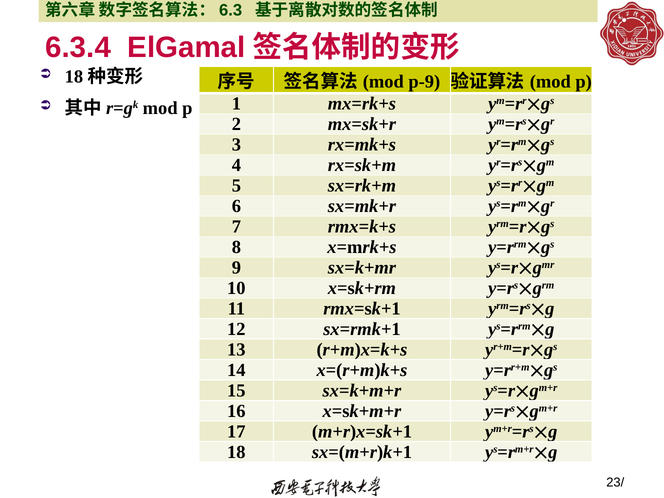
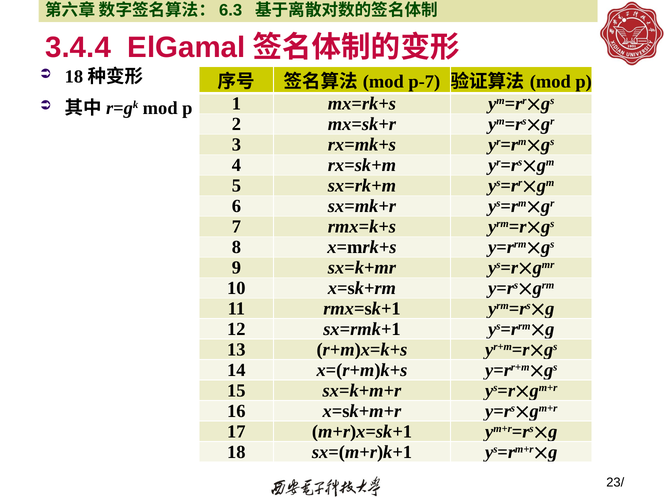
6.3.4: 6.3.4 -> 3.4.4
p-9: p-9 -> p-7
